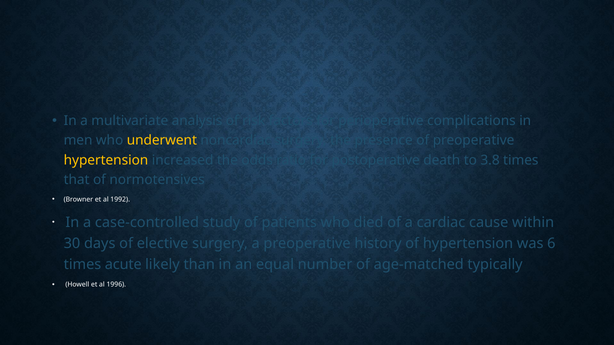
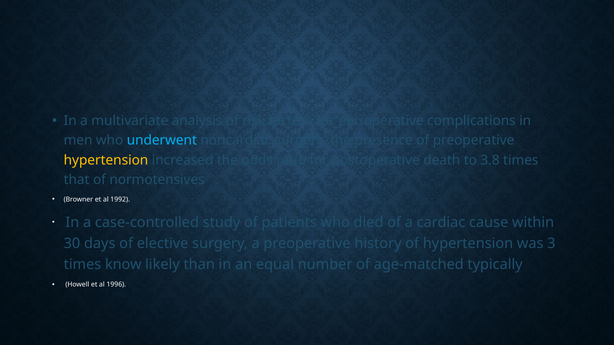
underwent colour: yellow -> light blue
6: 6 -> 3
acute: acute -> know
